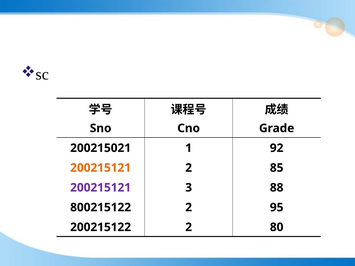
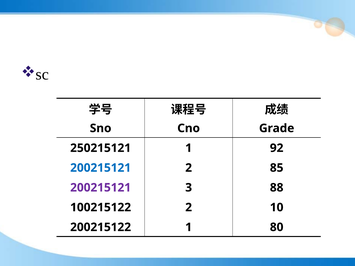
200215021: 200215021 -> 250215121
200215121 at (101, 168) colour: orange -> blue
800215122: 800215122 -> 100215122
95: 95 -> 10
200215122 2: 2 -> 1
